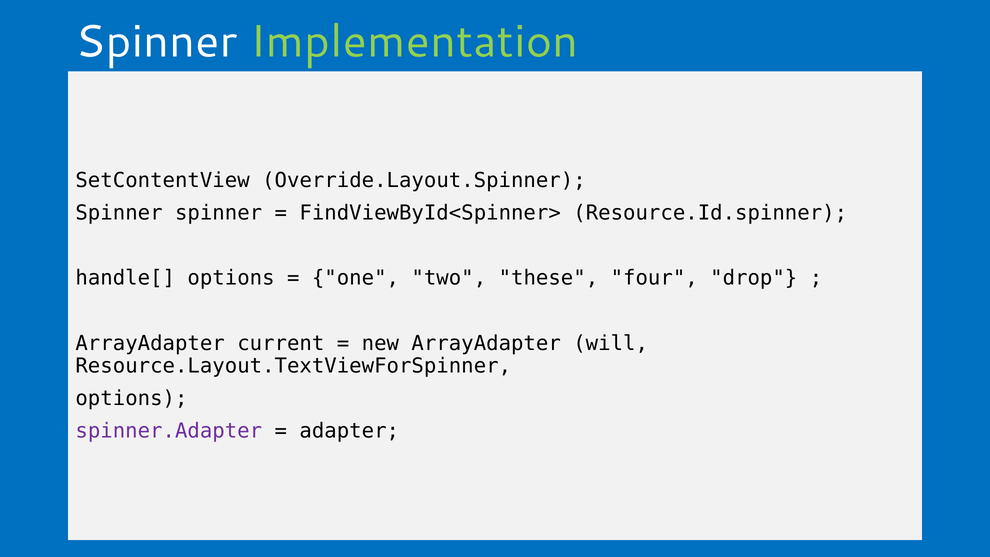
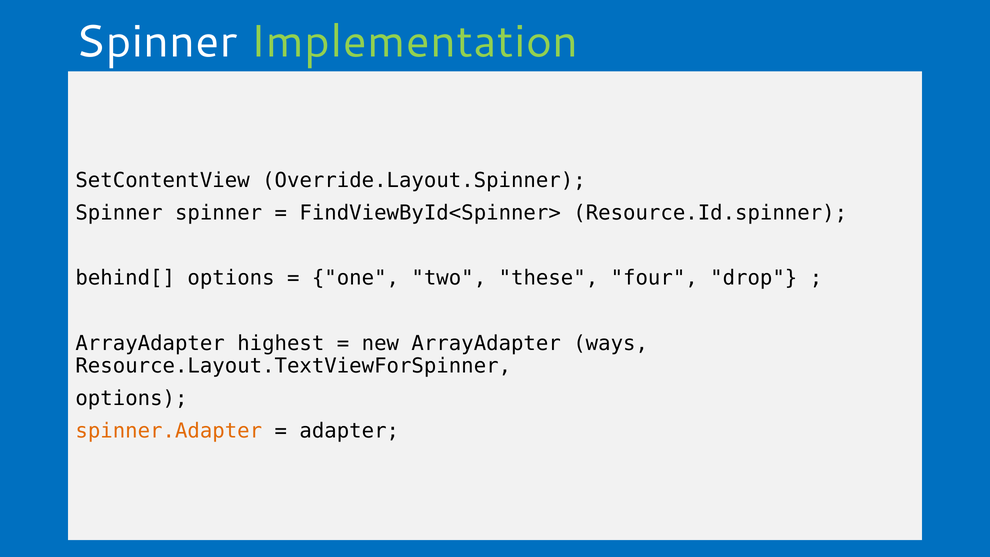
handle[: handle[ -> behind[
current: current -> highest
will: will -> ways
spinner.Adapter colour: purple -> orange
